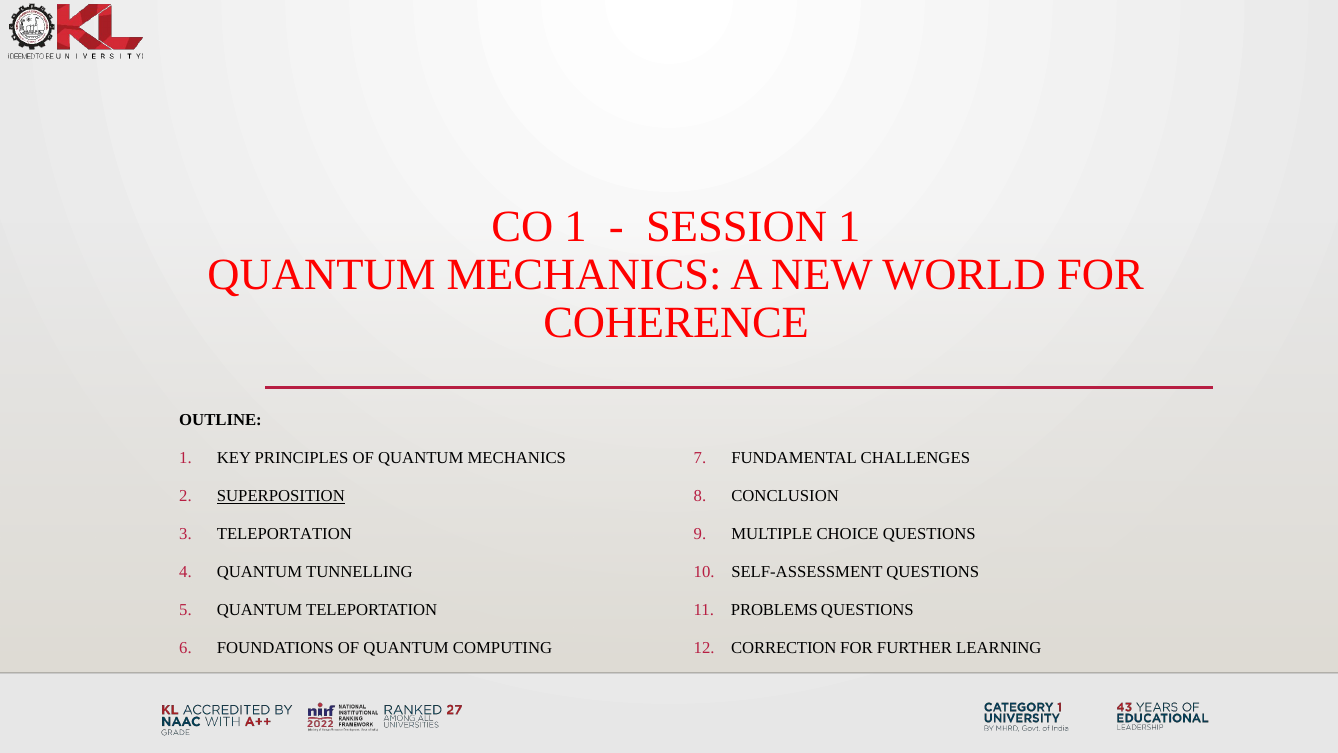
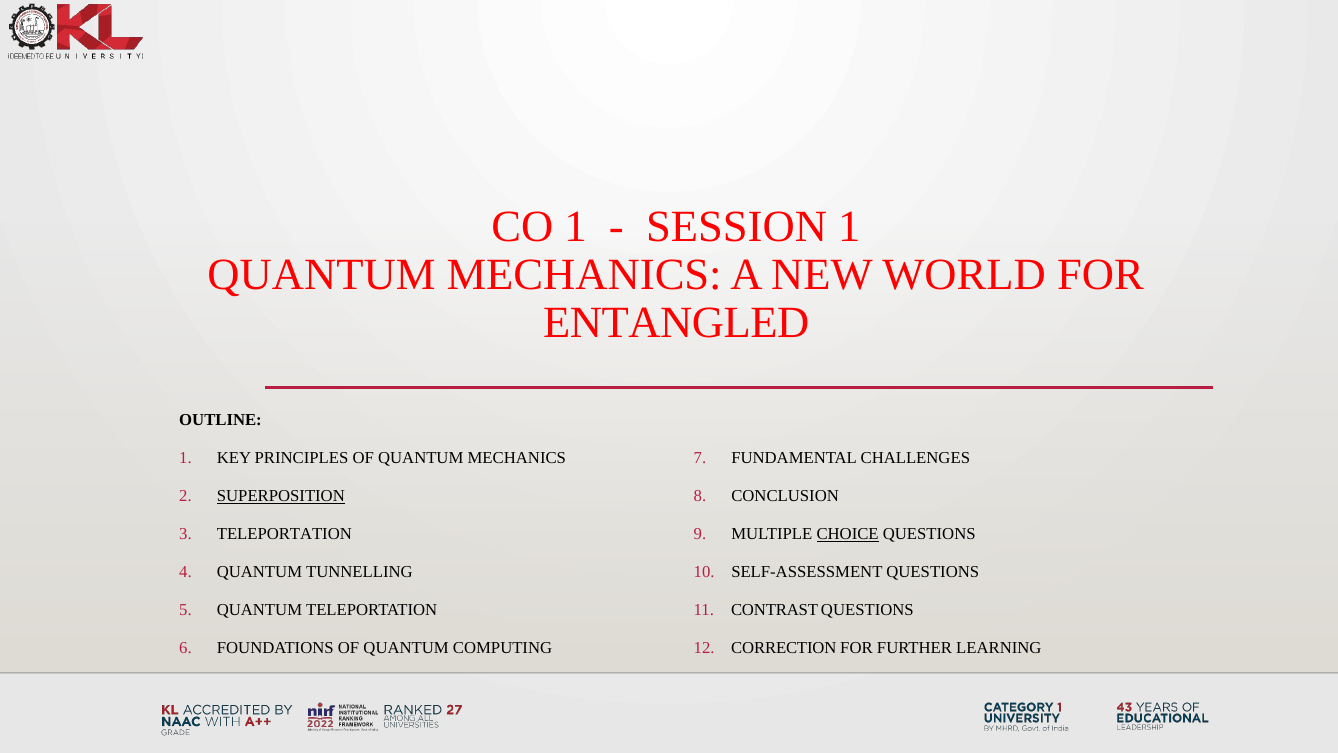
COHERENCE: COHERENCE -> ENTANGLED
CHOICE underline: none -> present
PROBLEMS: PROBLEMS -> CONTRAST
